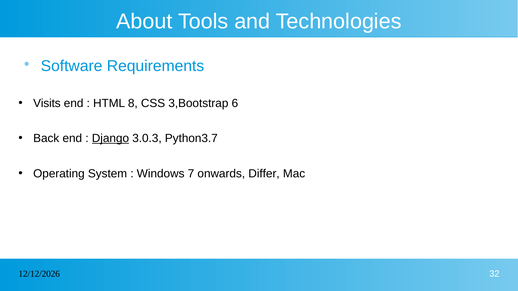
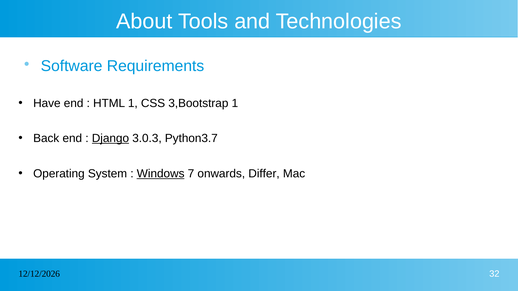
Visits: Visits -> Have
HTML 8: 8 -> 1
3,Bootstrap 6: 6 -> 1
Windows underline: none -> present
